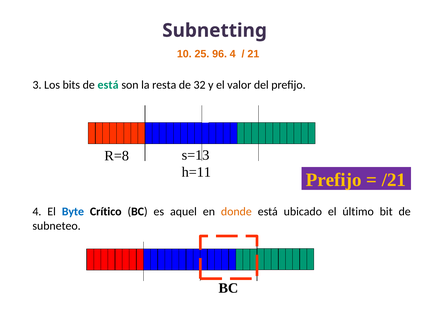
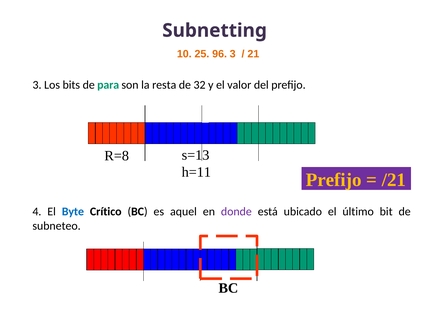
96 4: 4 -> 3
de está: está -> para
donde colour: orange -> purple
